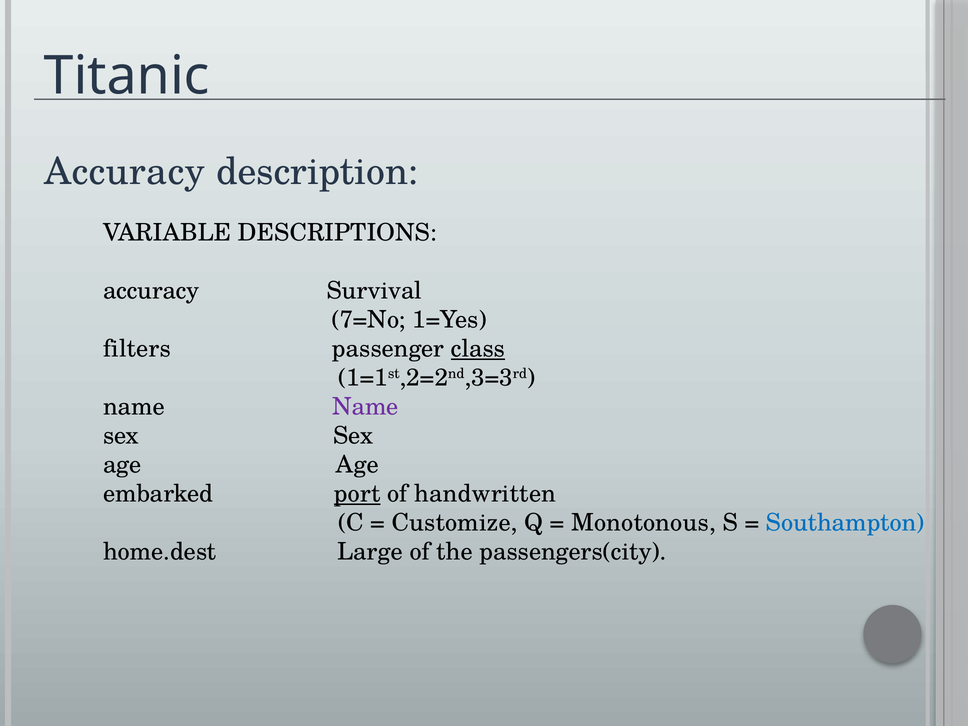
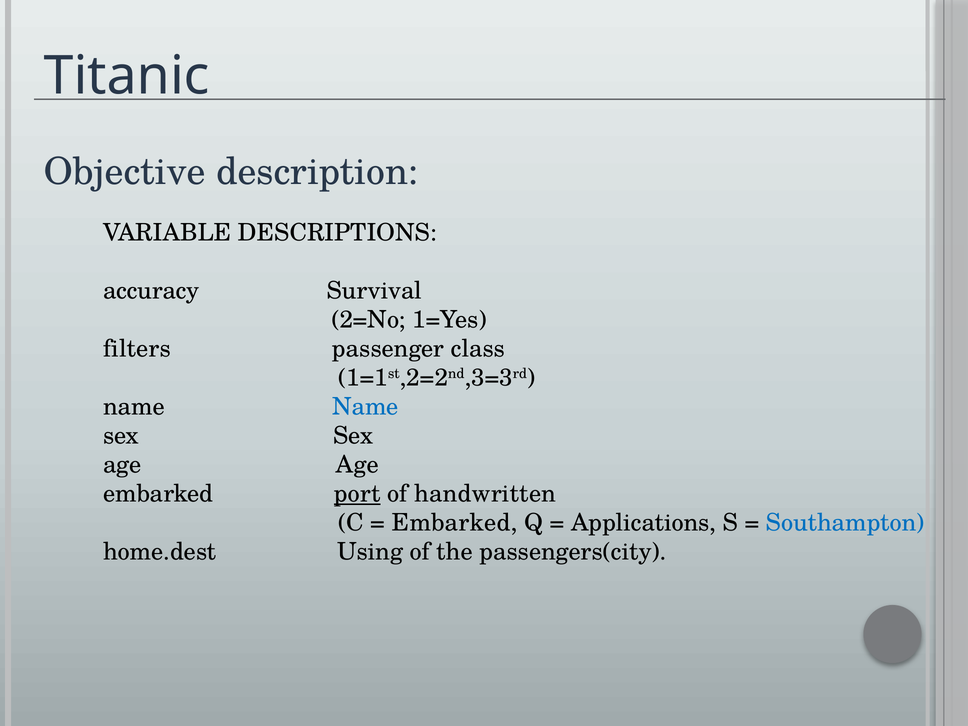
Accuracy at (124, 172): Accuracy -> Objective
7=No: 7=No -> 2=No
class underline: present -> none
Name at (365, 407) colour: purple -> blue
Customize at (455, 523): Customize -> Embarked
Monotonous: Monotonous -> Applications
Large: Large -> Using
